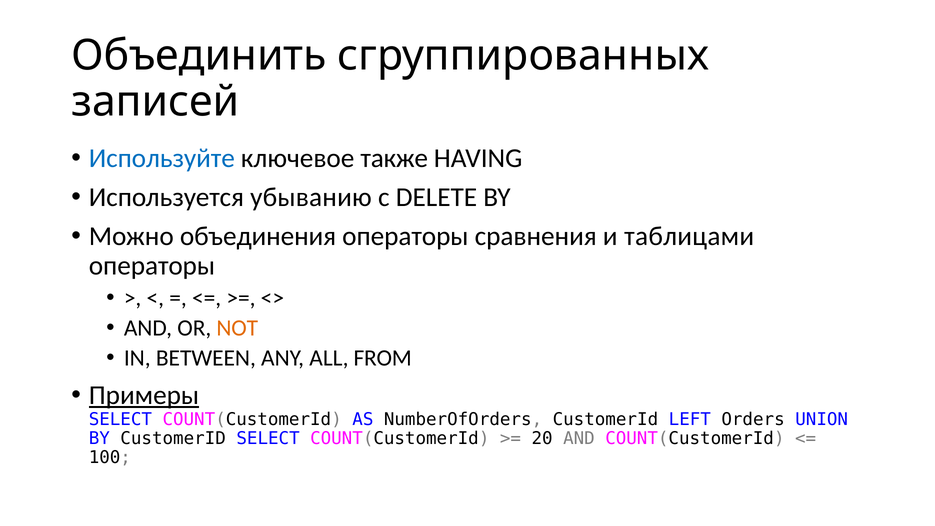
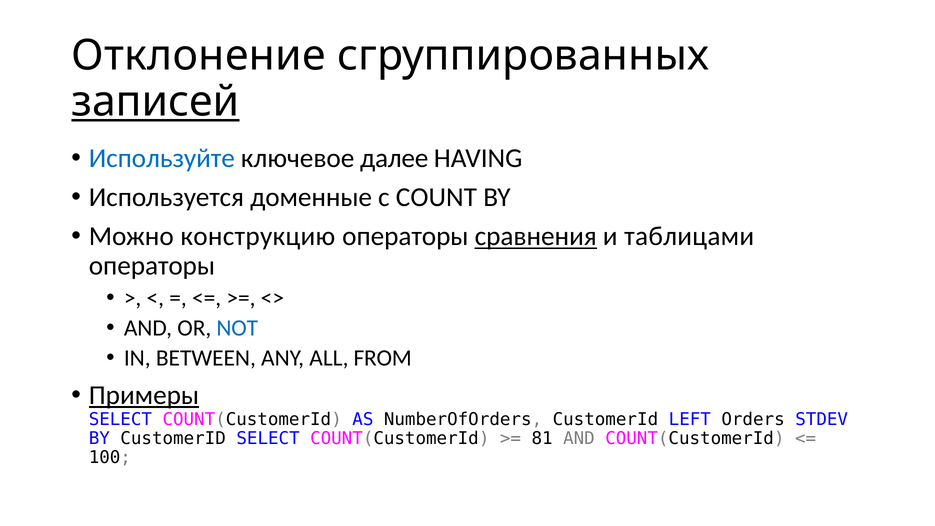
Объединить: Объединить -> Отклонение
записей underline: none -> present
также: также -> далее
убыванию: убыванию -> доменные
DELETE: DELETE -> COUNT
объединения: объединения -> конструкцию
сравнения underline: none -> present
NOT colour: orange -> blue
UNION: UNION -> STDEV
20: 20 -> 81
